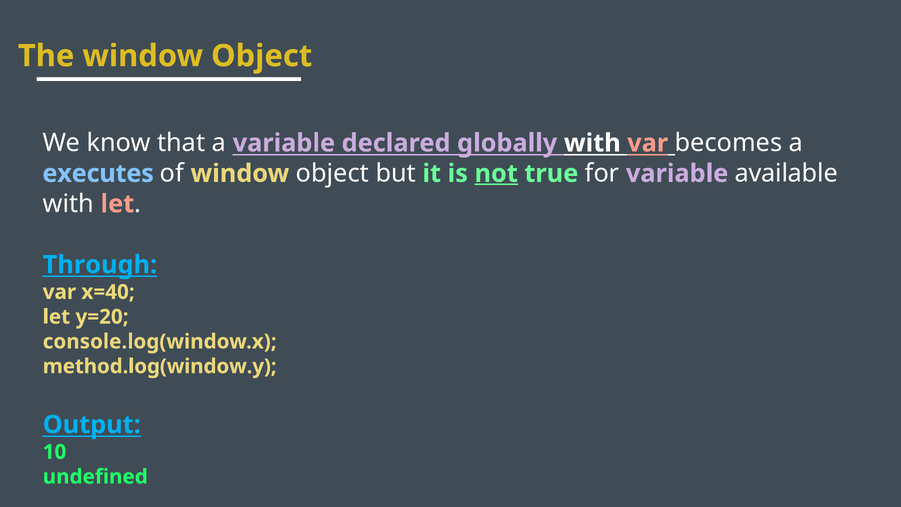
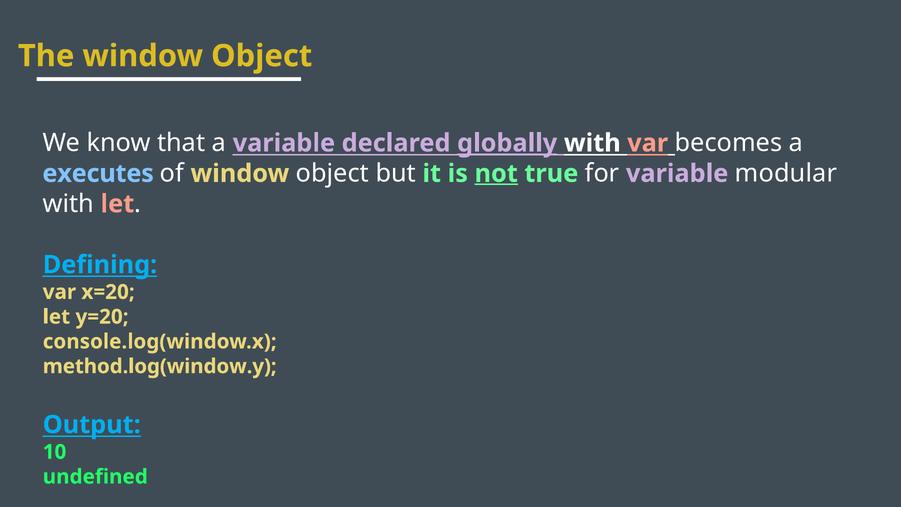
globally underline: none -> present
available: available -> modular
Through: Through -> Defining
x=40: x=40 -> x=20
